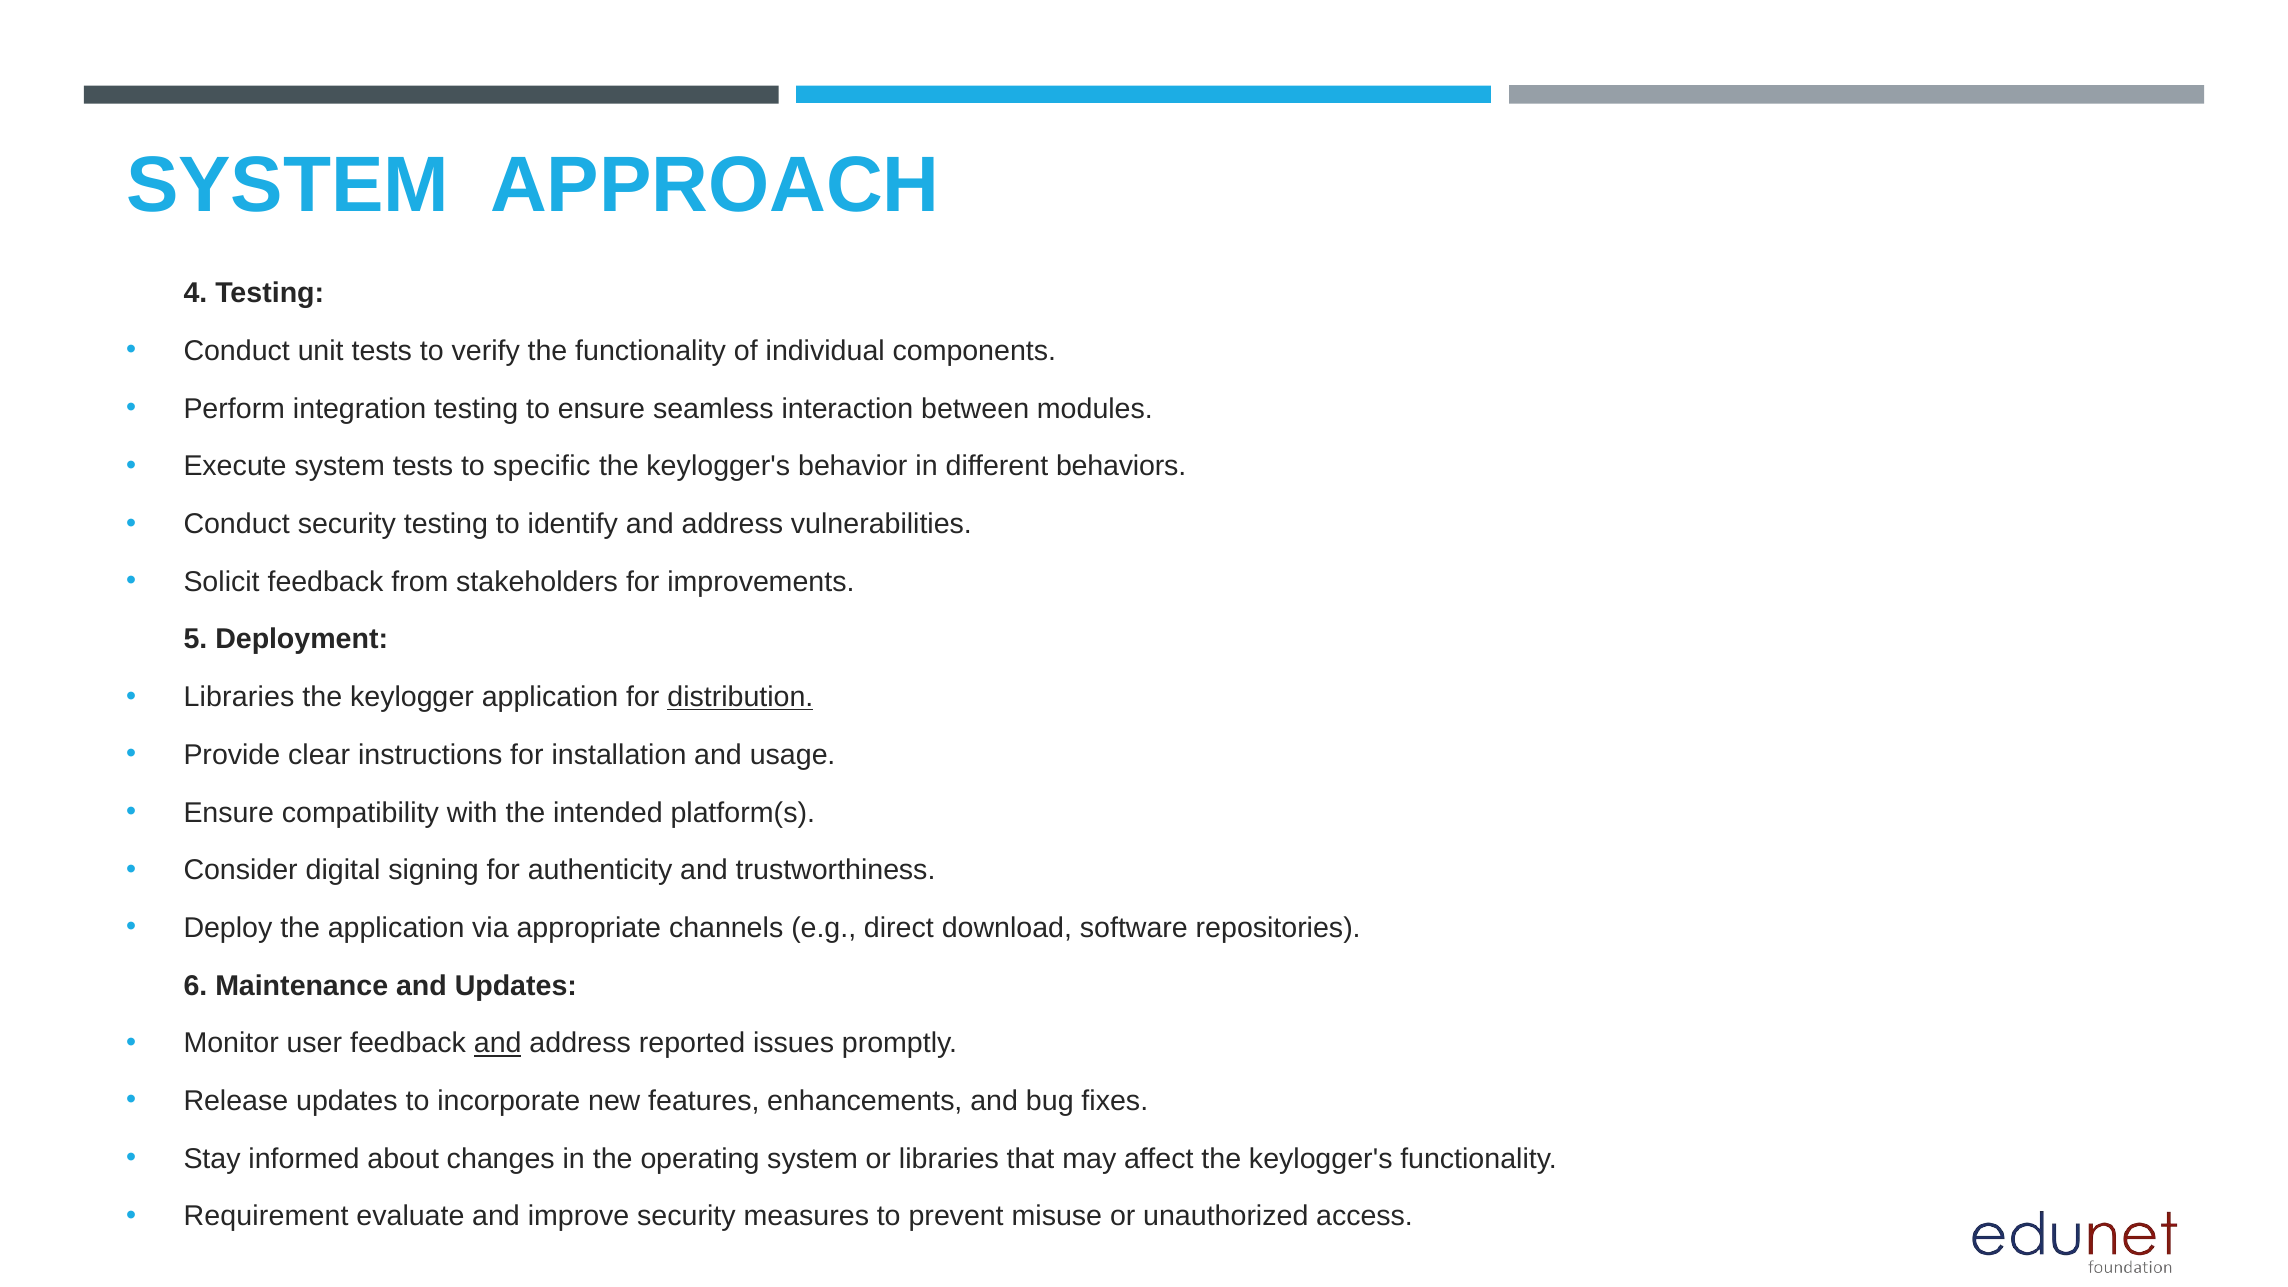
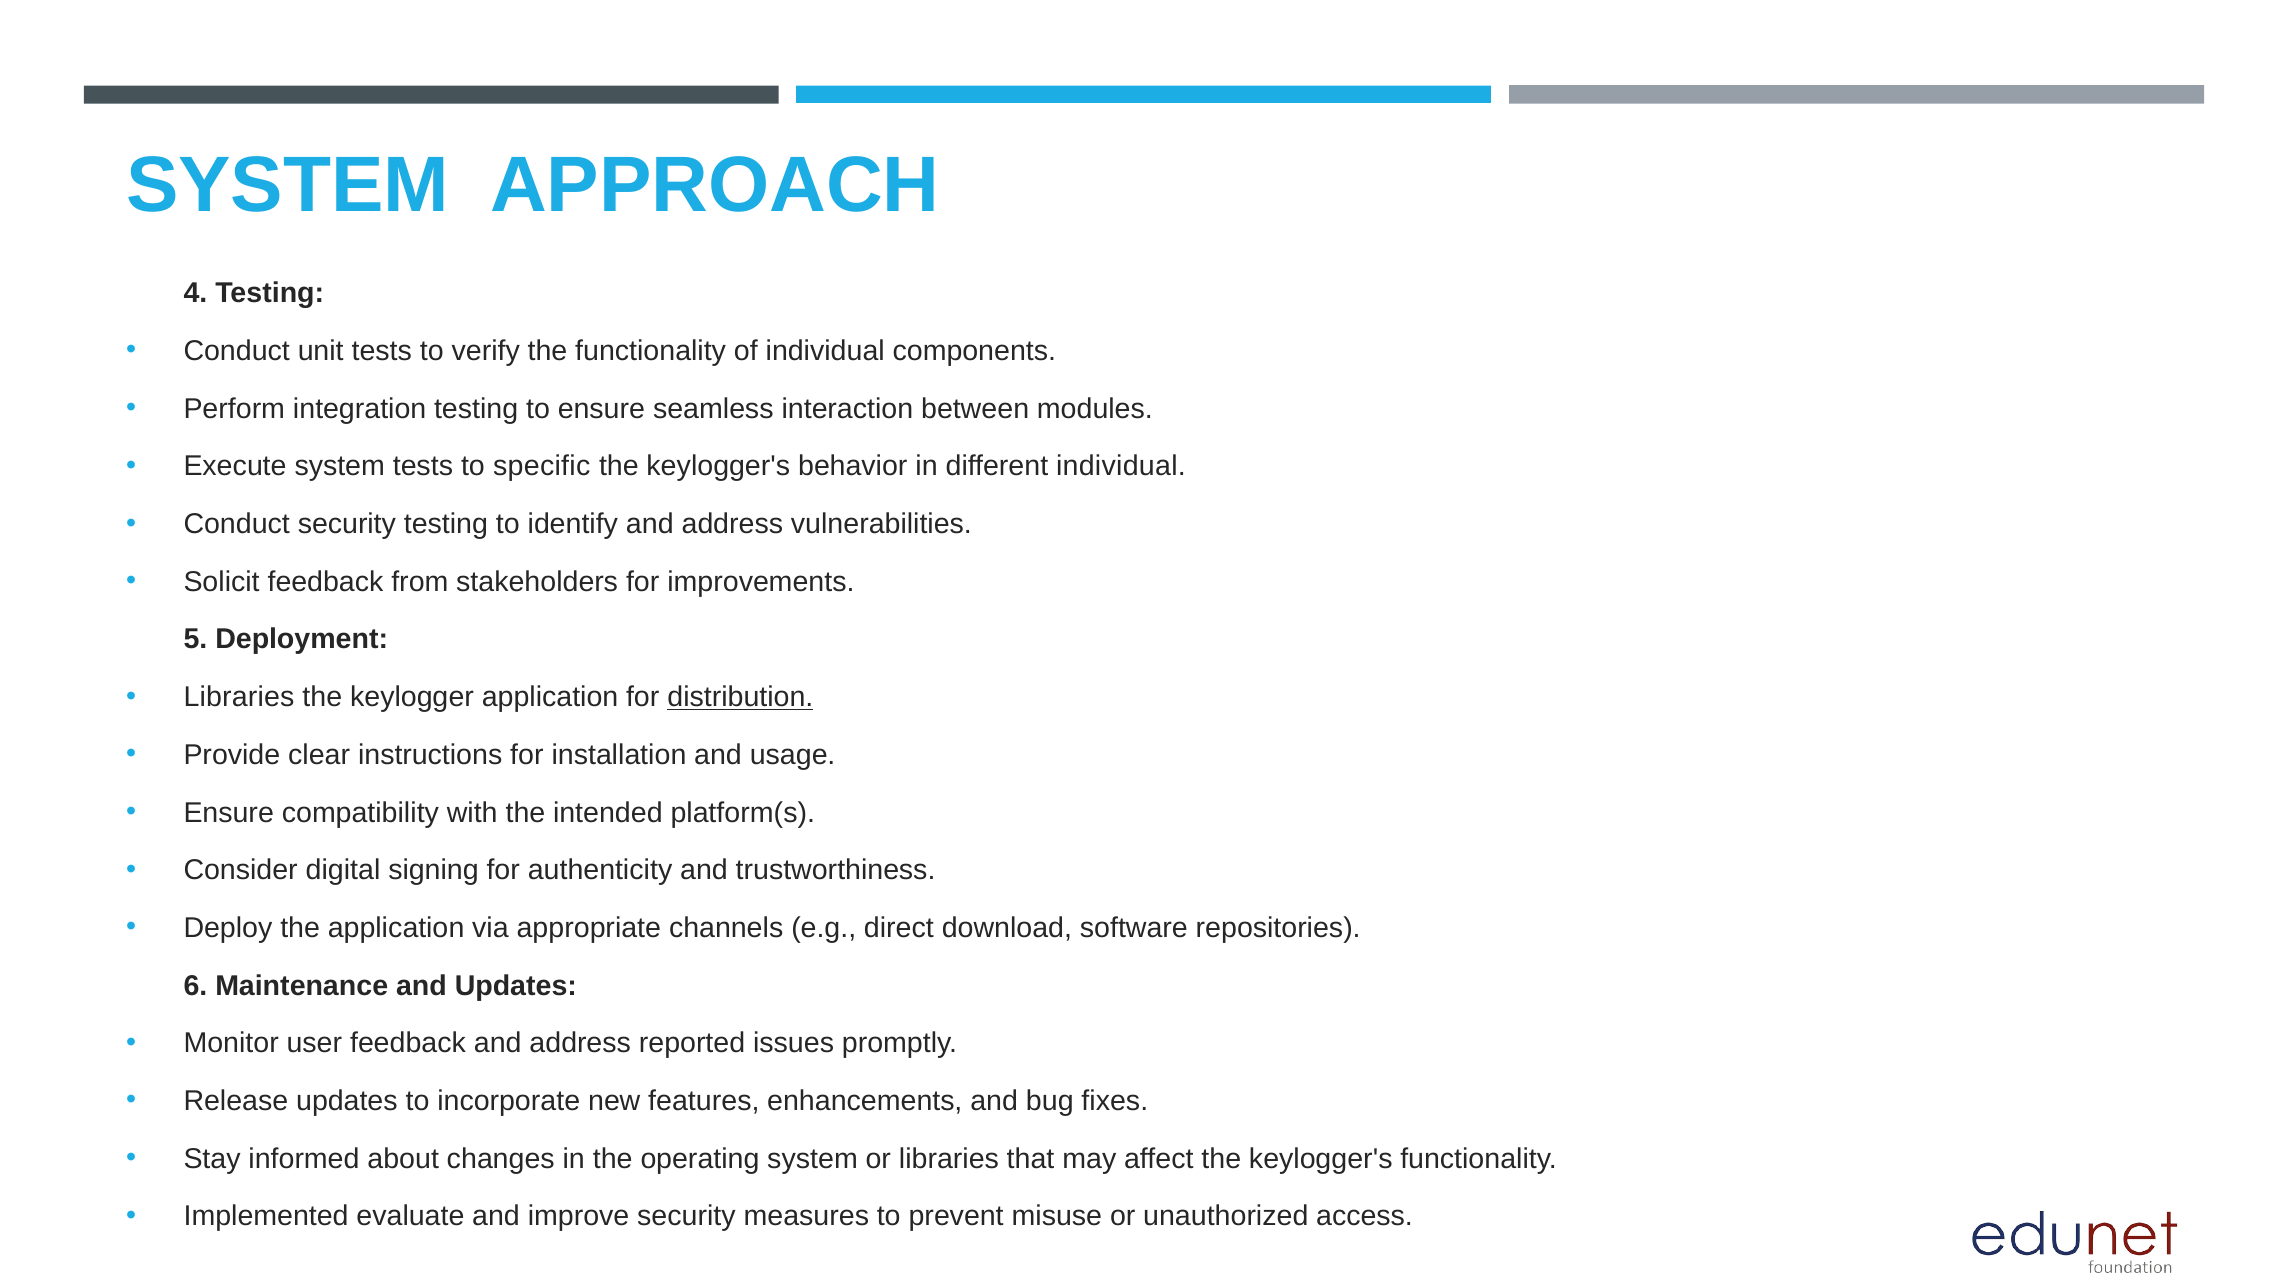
different behaviors: behaviors -> individual
and at (498, 1043) underline: present -> none
Requirement: Requirement -> Implemented
